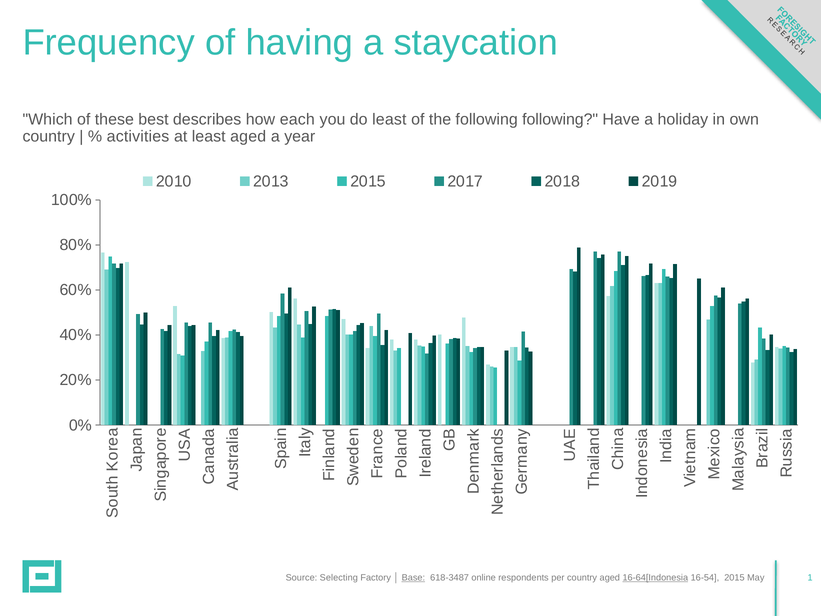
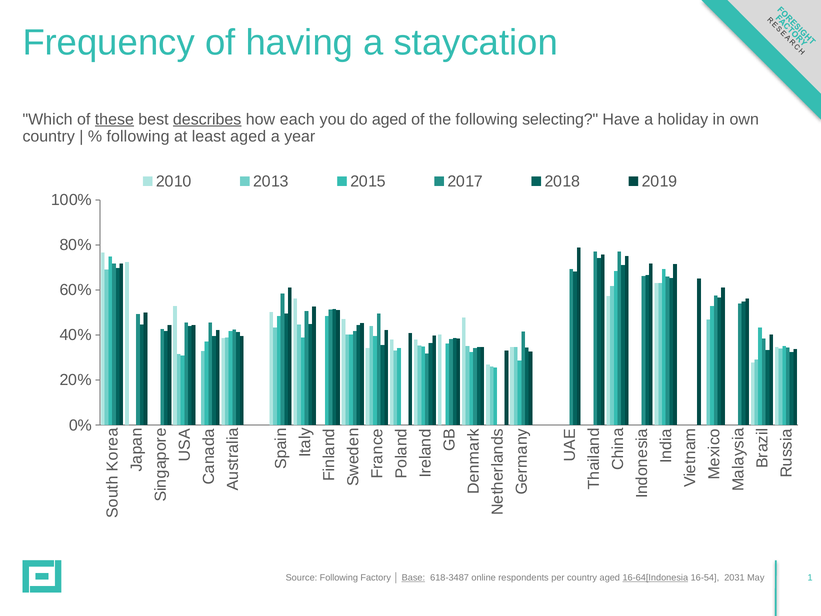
these underline: none -> present
describes underline: none -> present
do least: least -> aged
following following: following -> selecting
activities at (138, 136): activities -> following
Source Selecting: Selecting -> Following
16-54 2015: 2015 -> 2031
